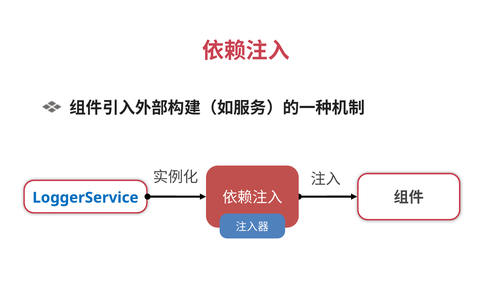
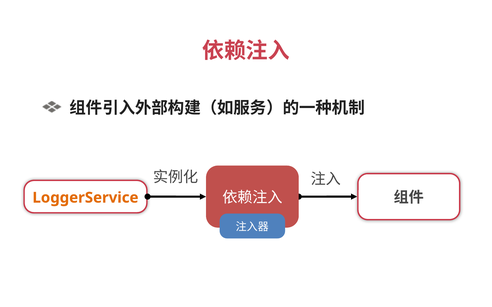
LoggerService colour: blue -> orange
